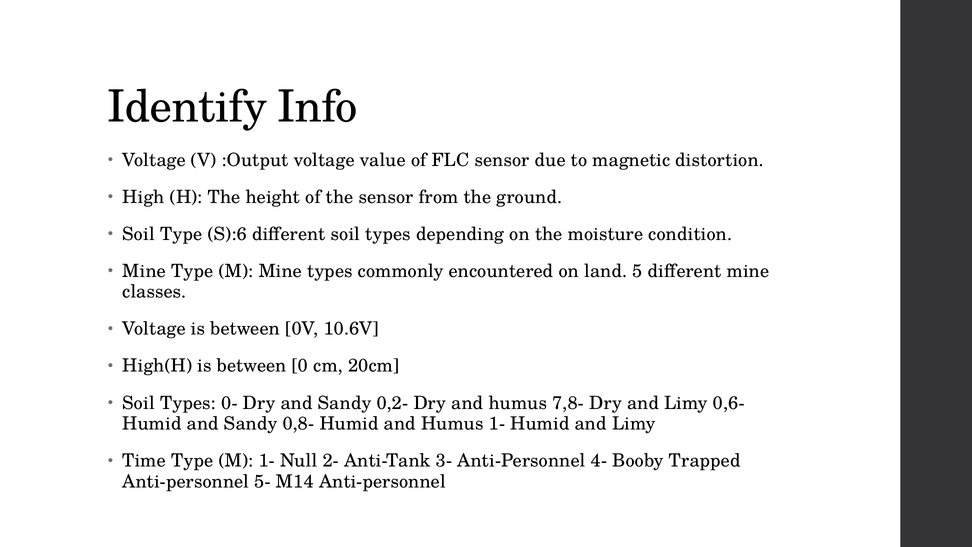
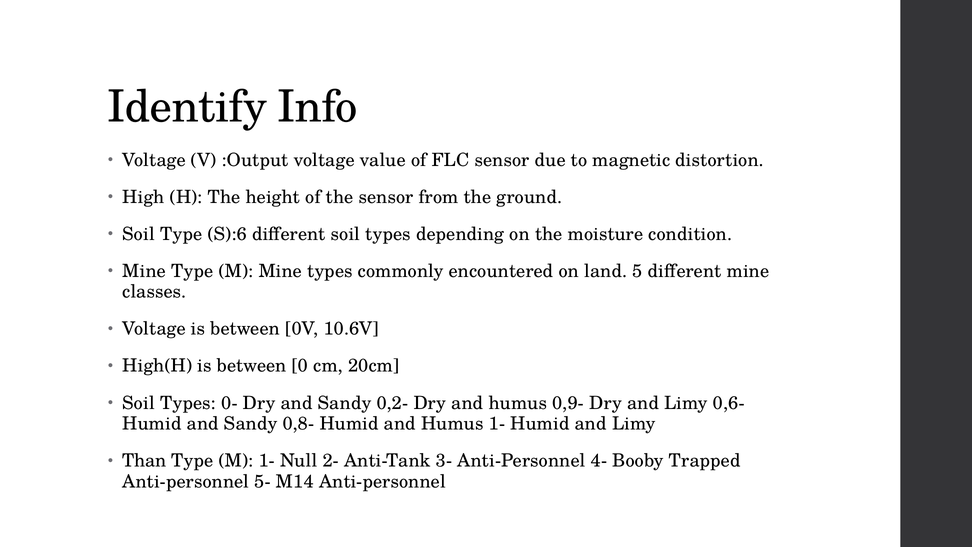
7,8-: 7,8- -> 0,9-
Time: Time -> Than
